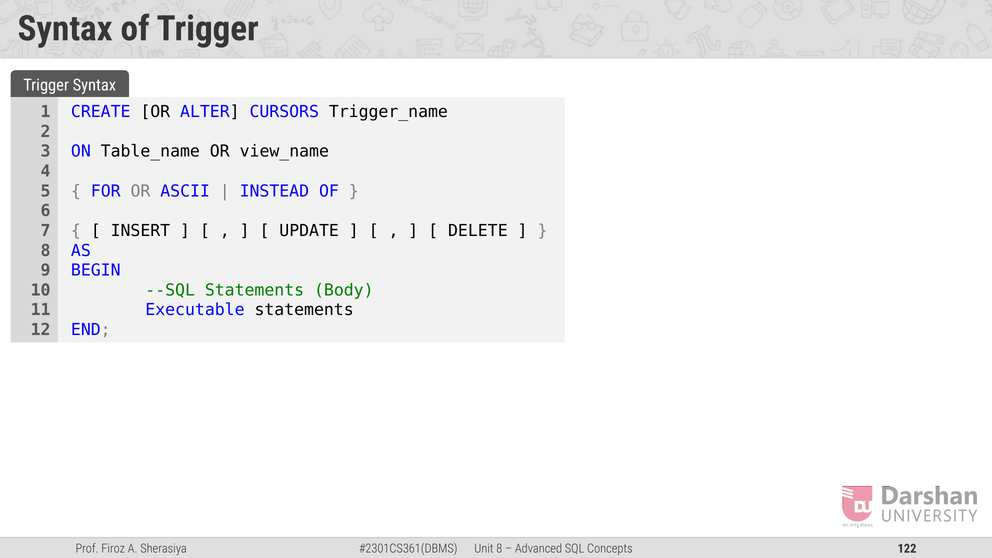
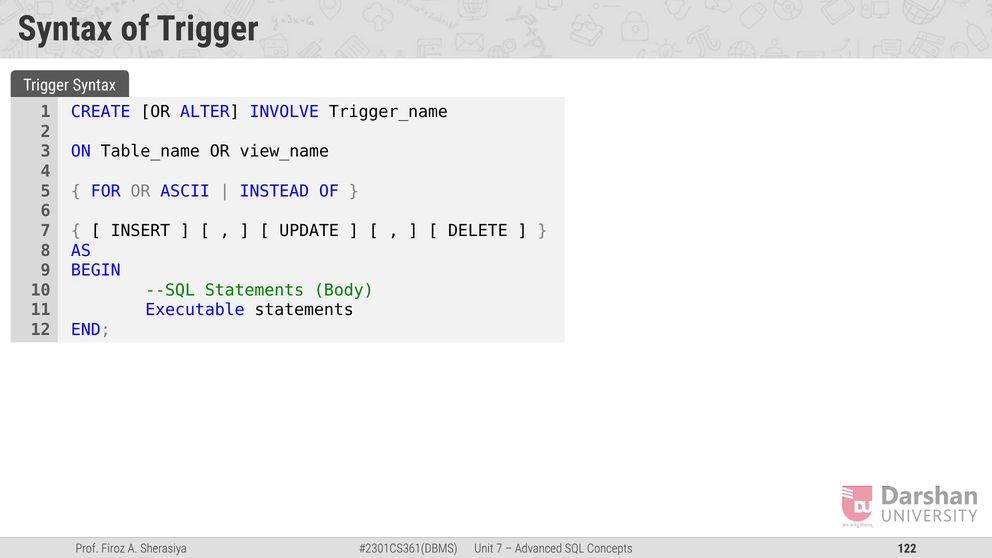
CURSORS: CURSORS -> INVOLVE
8 at (499, 549): 8 -> 7
